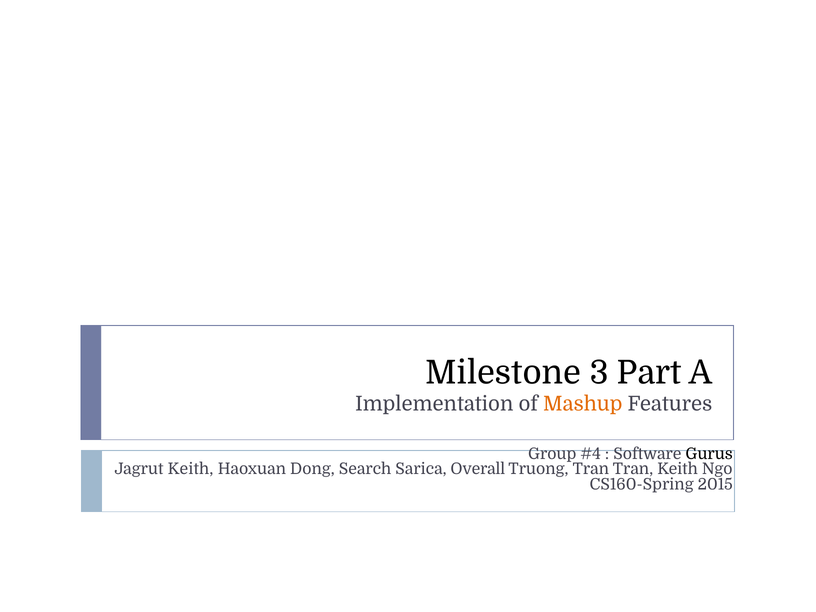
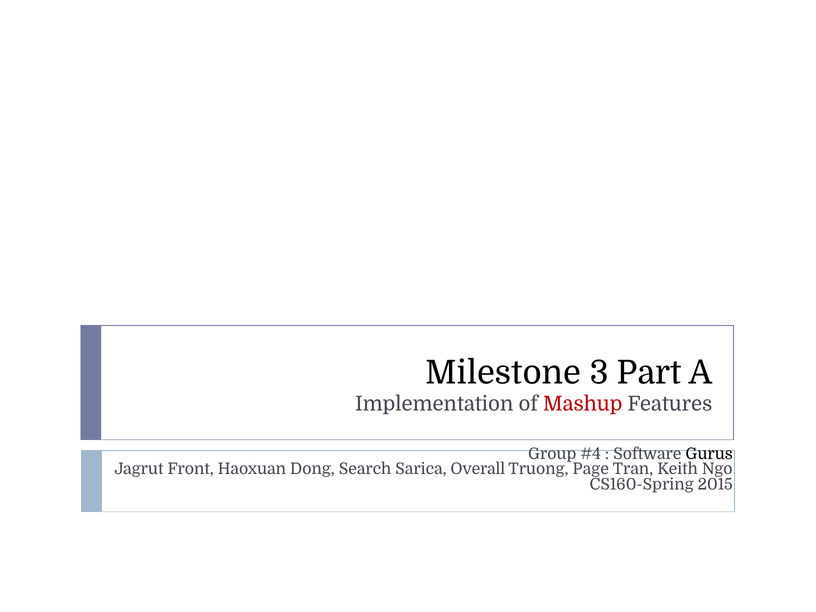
Mashup colour: orange -> red
Jagrut Keith: Keith -> Front
Truong Tran: Tran -> Page
